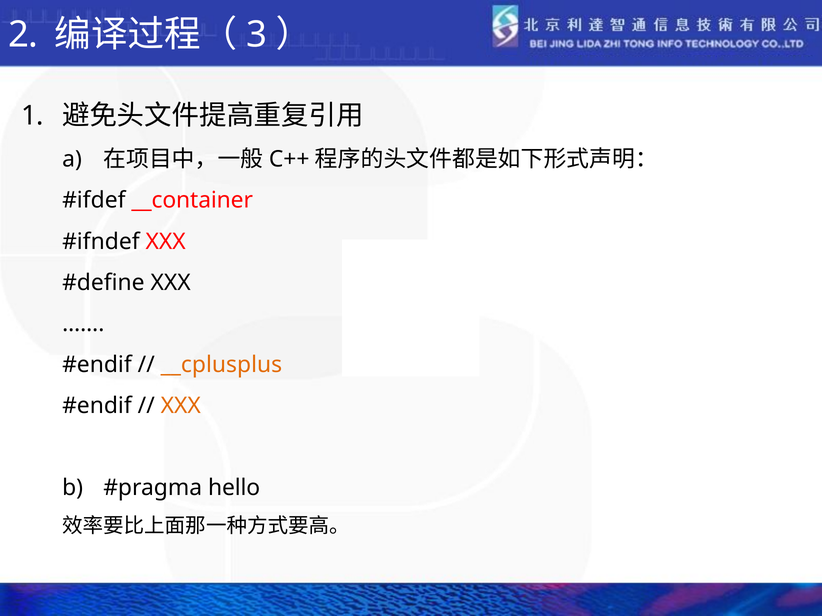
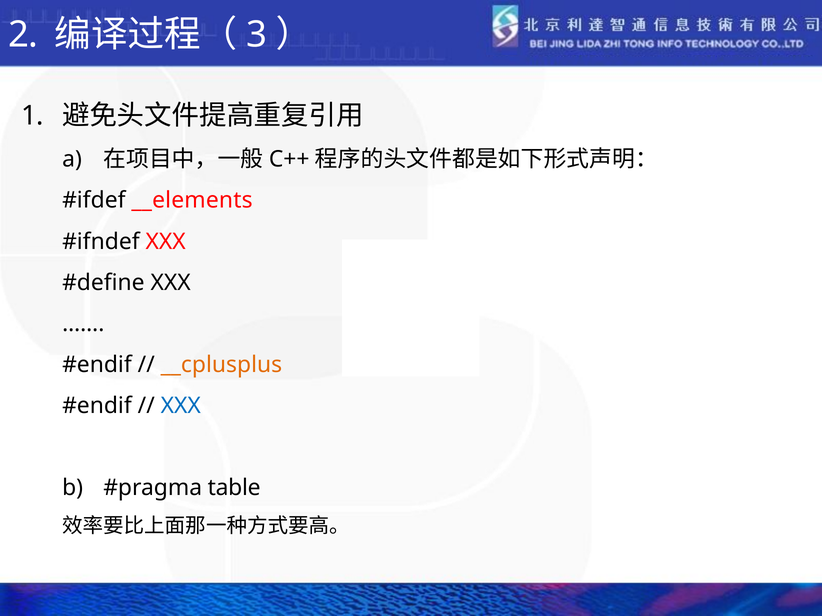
__container: __container -> __elements
XXX at (181, 406) colour: orange -> blue
hello: hello -> table
